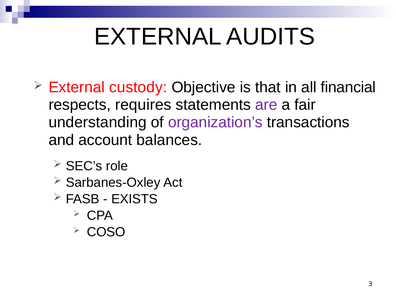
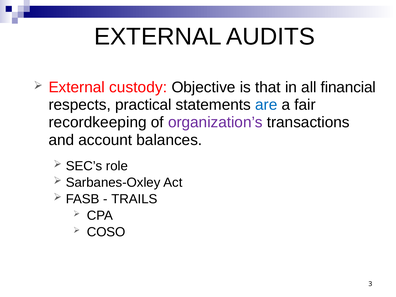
requires: requires -> practical
are colour: purple -> blue
understanding: understanding -> recordkeeping
EXISTS: EXISTS -> TRAILS
